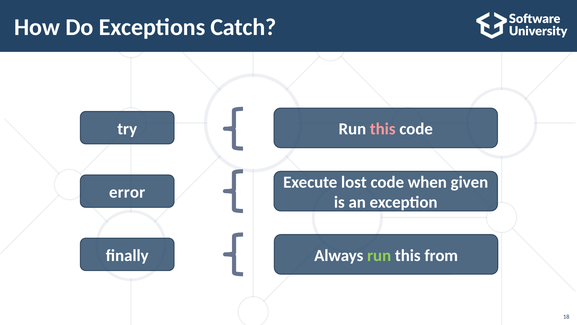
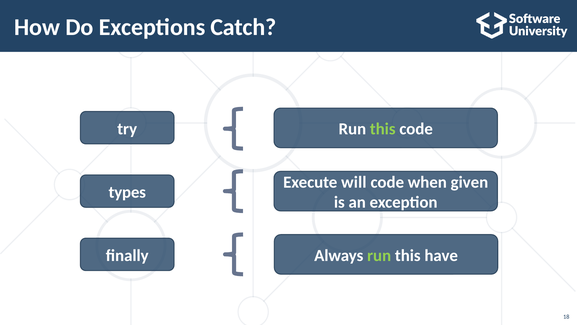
this at (383, 129) colour: pink -> light green
lost: lost -> will
error: error -> types
from: from -> have
